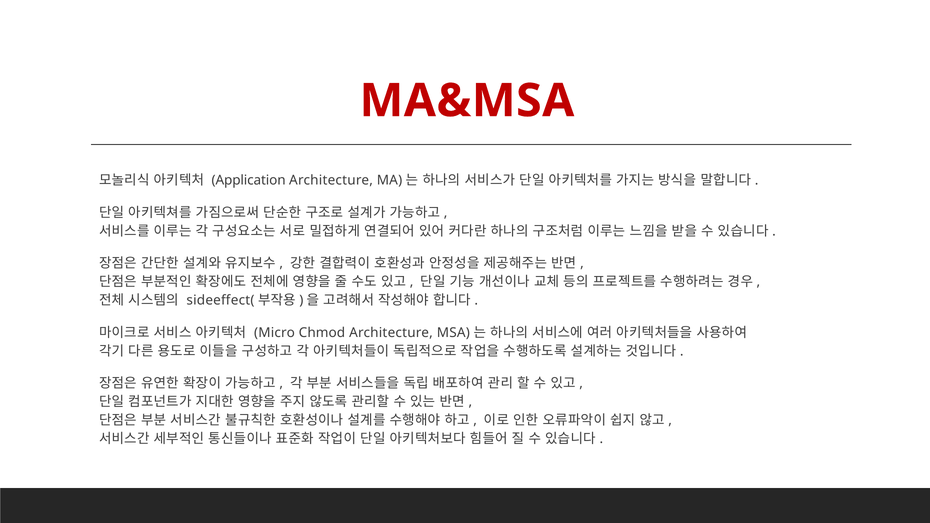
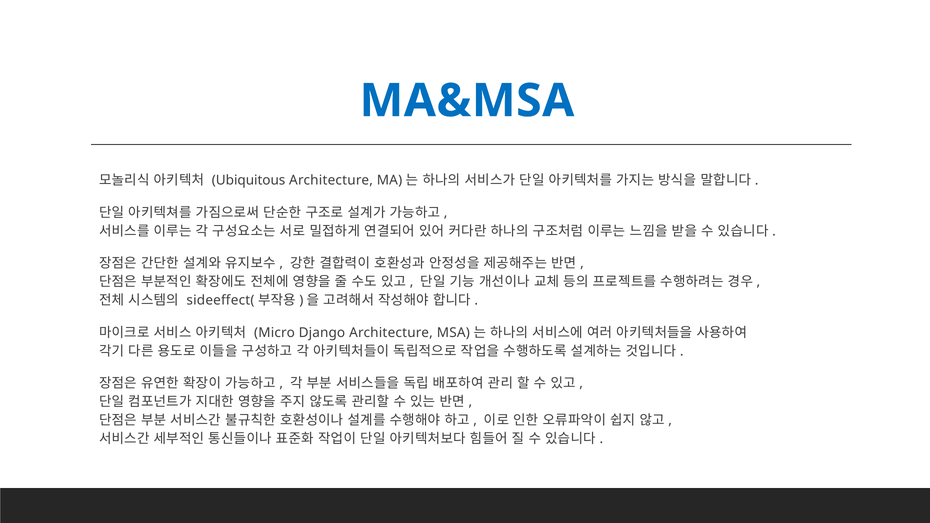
MA&MSA colour: red -> blue
Application: Application -> Ubiquitous
Chmod: Chmod -> Django
